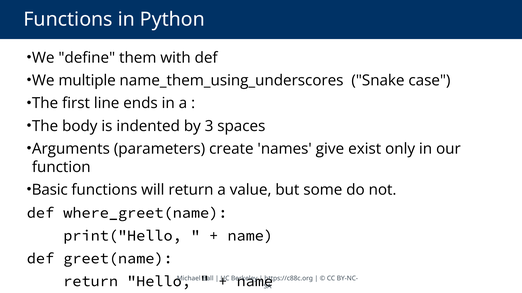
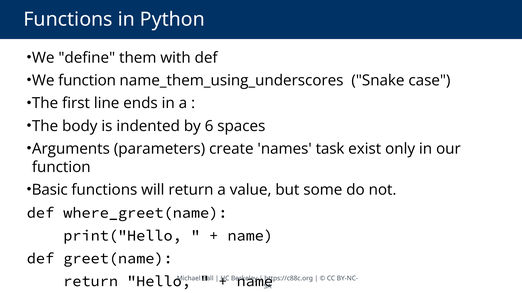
We multiple: multiple -> function
3: 3 -> 6
give: give -> task
